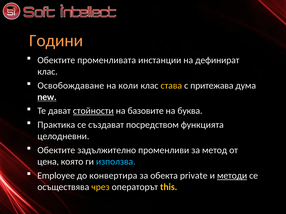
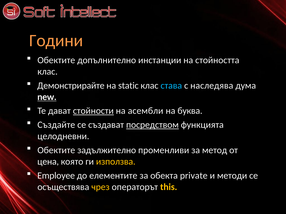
променливата: променливата -> допълнително
дефинират: дефинират -> стойността
Освобождаване: Освобождаване -> Демонстрирайте
коли: коли -> static
става colour: yellow -> light blue
притежава: притежава -> наследява
базовите: базовите -> асембли
Практика: Практика -> Създайте
посредством underline: none -> present
използва colour: light blue -> yellow
конвертира: конвертира -> елементите
методи underline: present -> none
